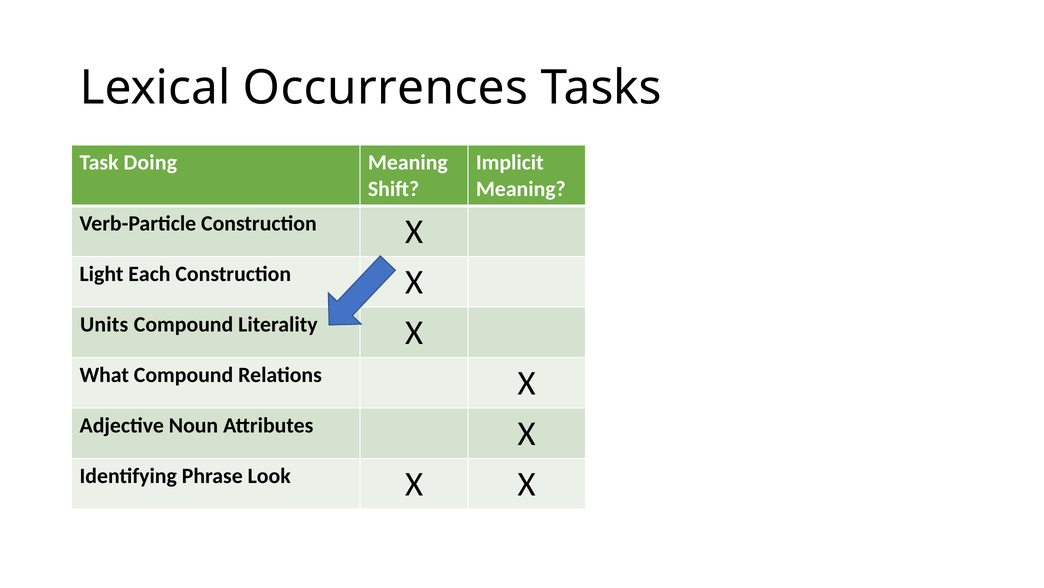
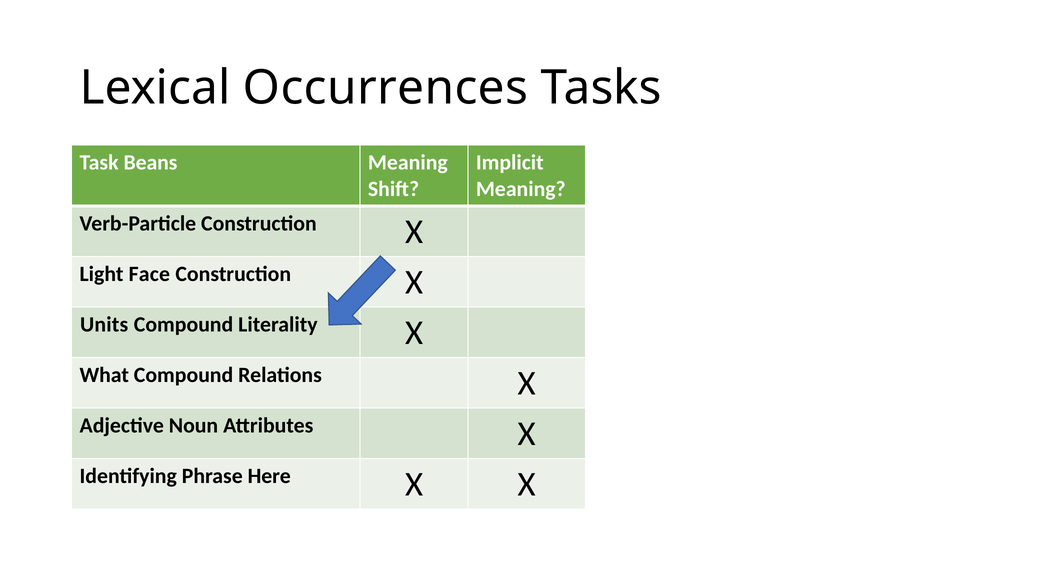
Doing: Doing -> Beans
Each: Each -> Face
Look: Look -> Here
